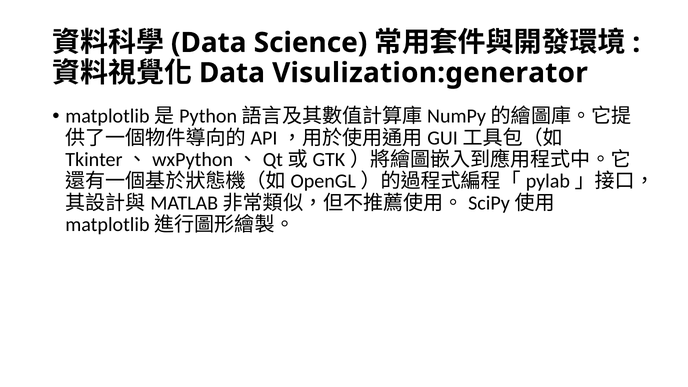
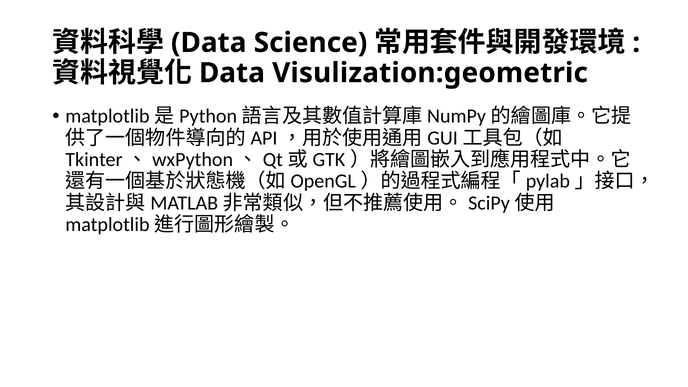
Visulization:generator: Visulization:generator -> Visulization:geometric
